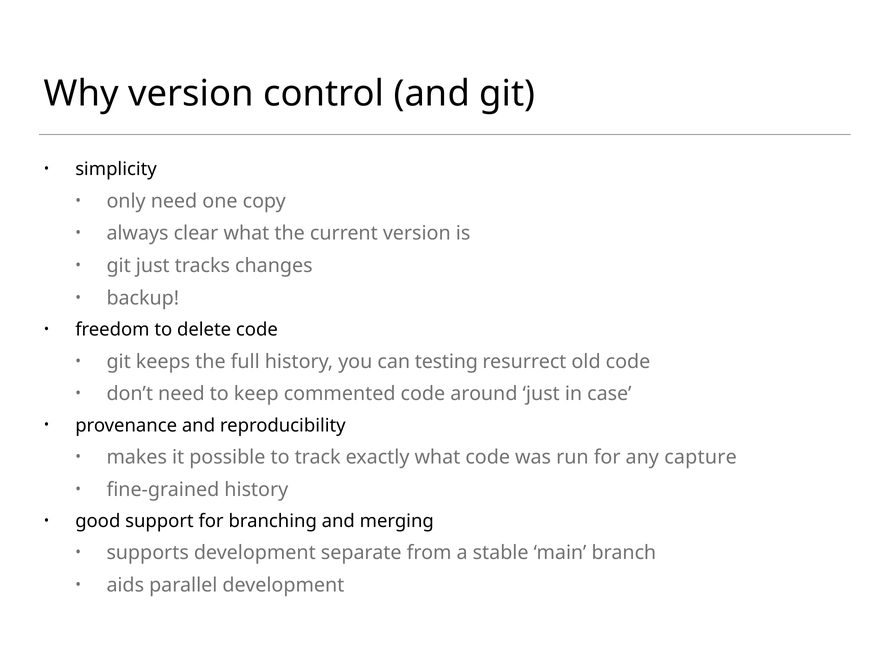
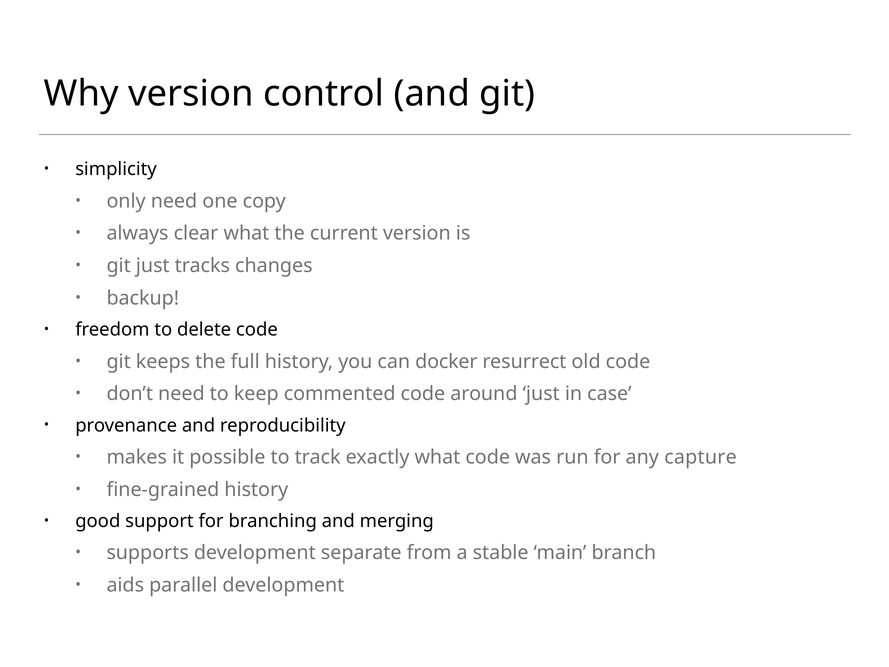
testing: testing -> docker
